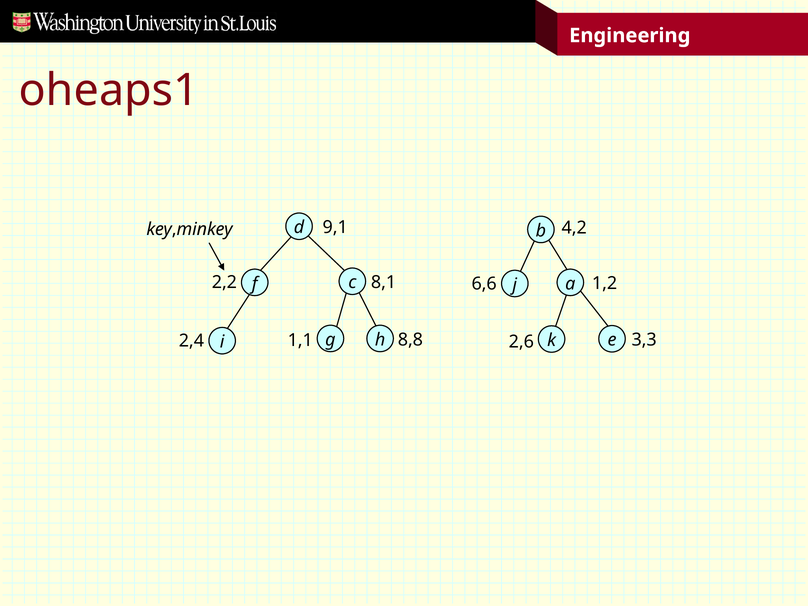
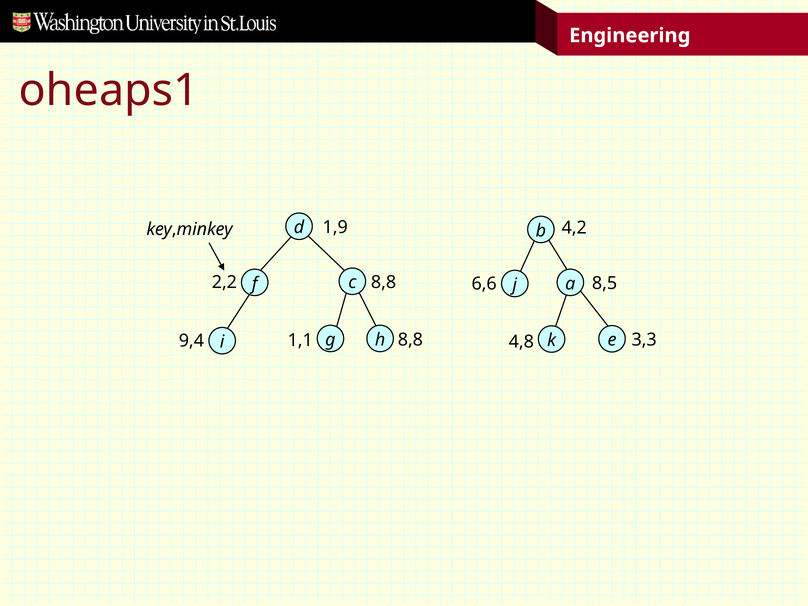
9,1: 9,1 -> 1,9
8,1 at (384, 283): 8,1 -> 8,8
1,2: 1,2 -> 8,5
2,6: 2,6 -> 4,8
2,4: 2,4 -> 9,4
